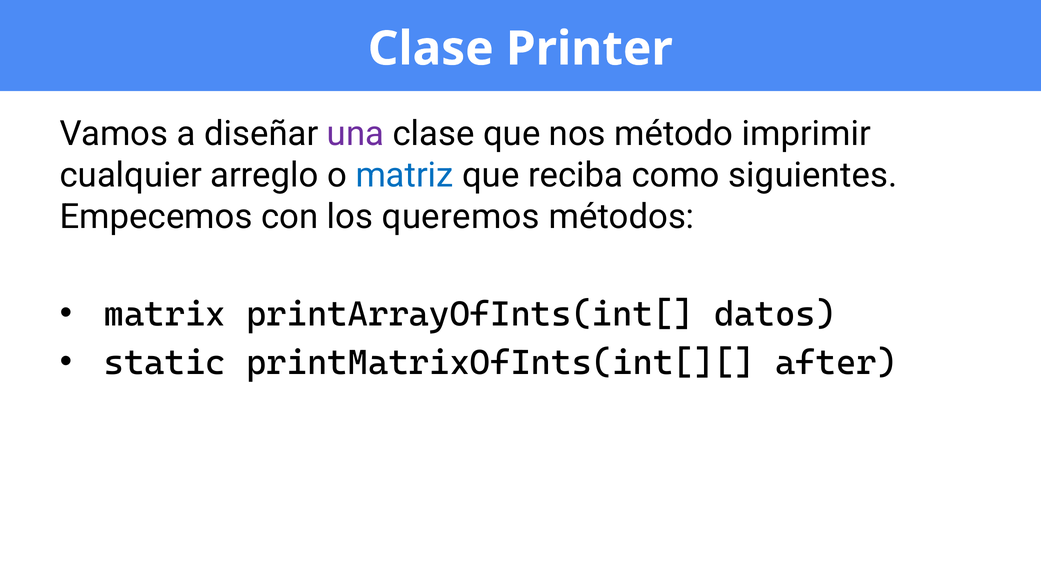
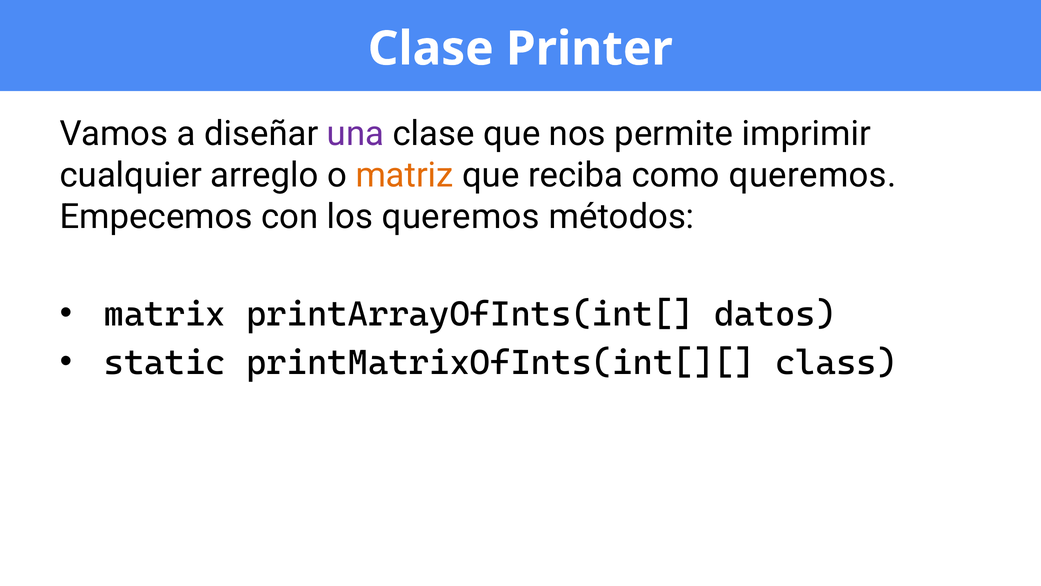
método: método -> permite
matriz colour: blue -> orange
como siguientes: siguientes -> queremos
after: after -> class
